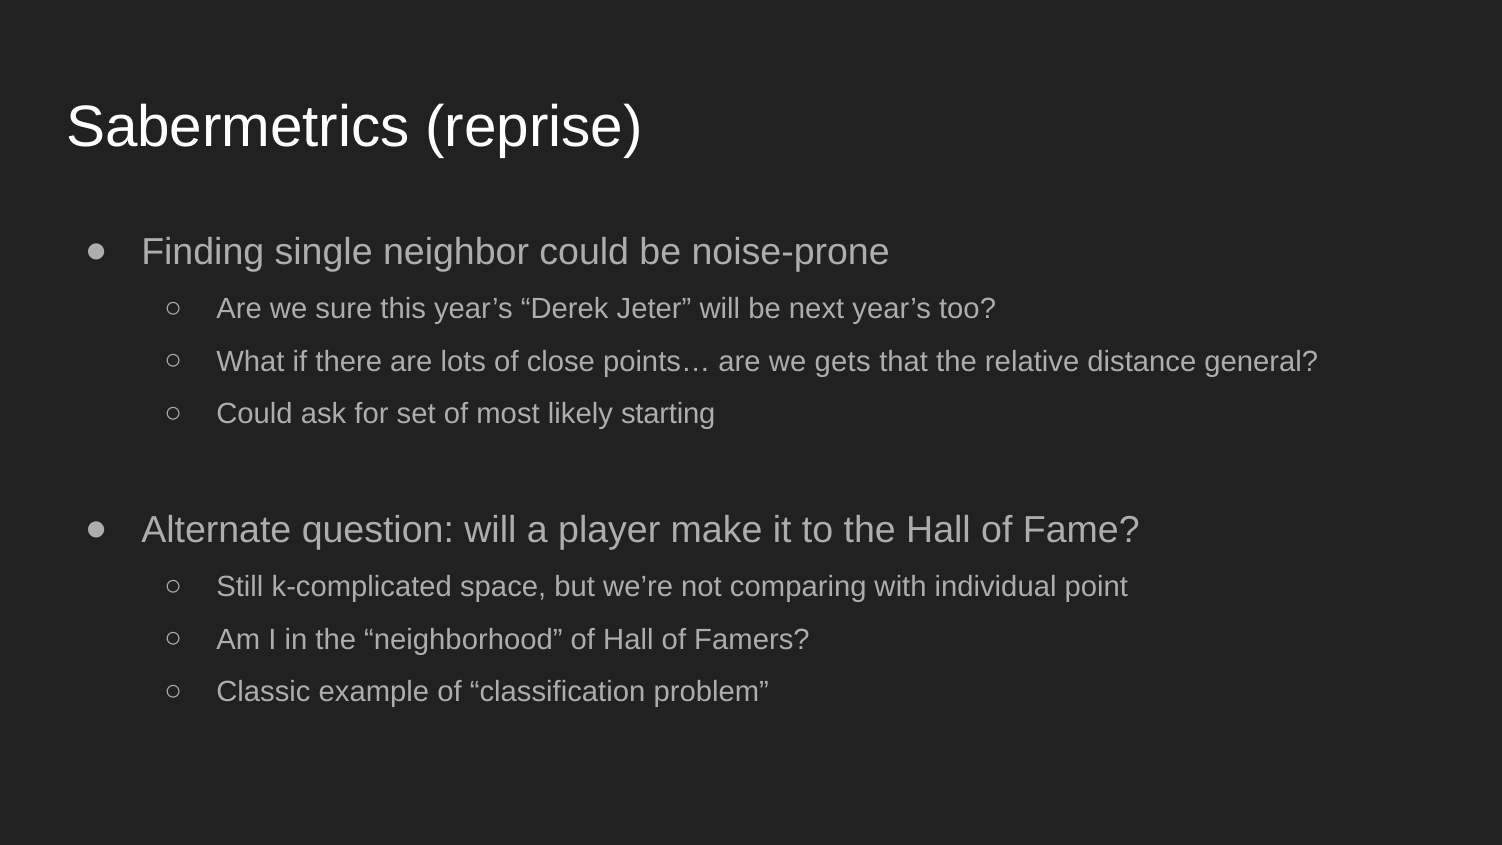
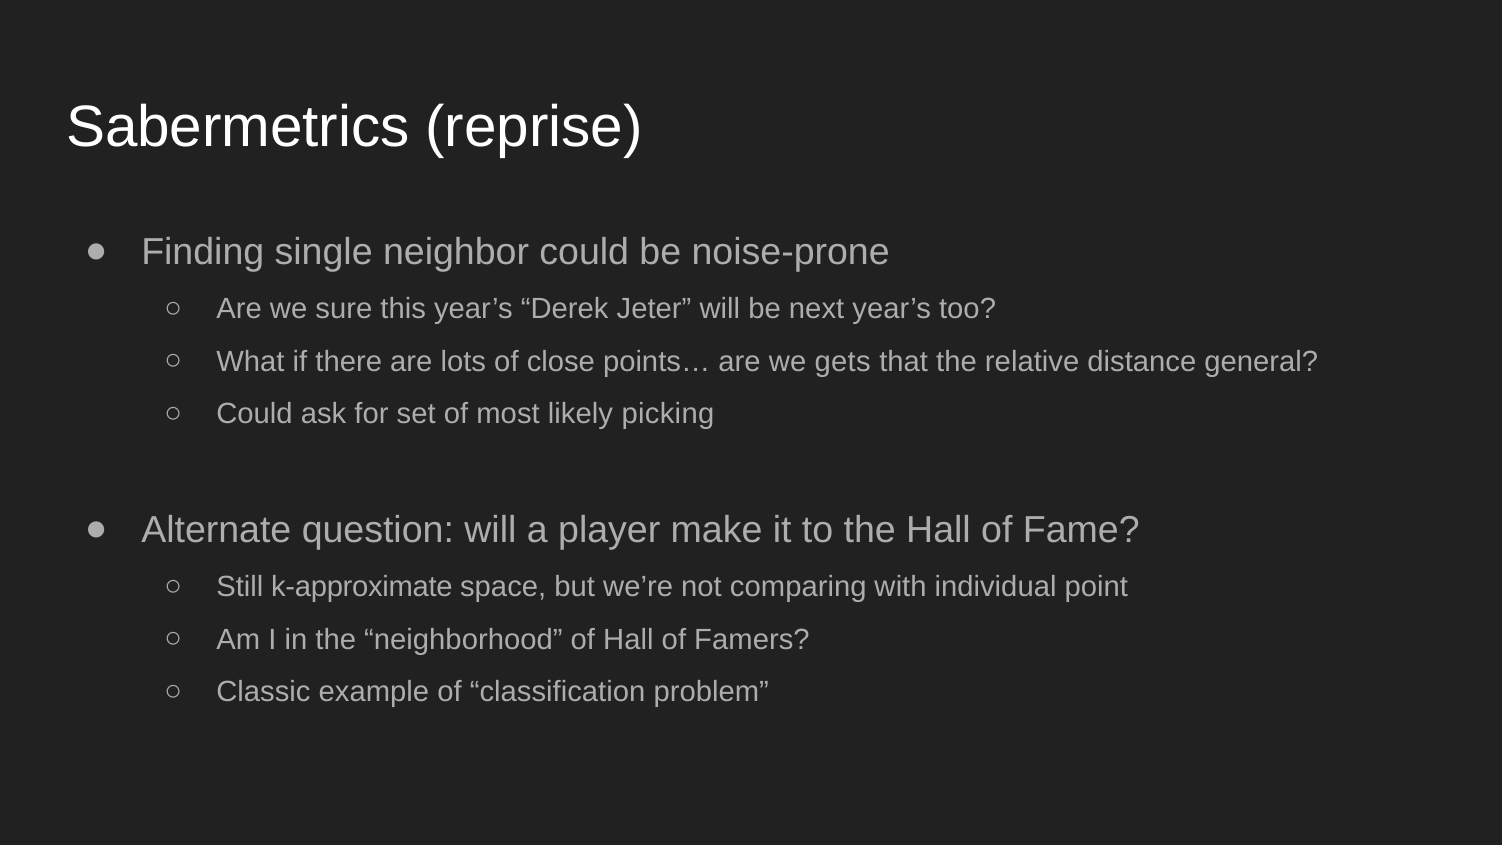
starting: starting -> picking
k-complicated: k-complicated -> k-approximate
